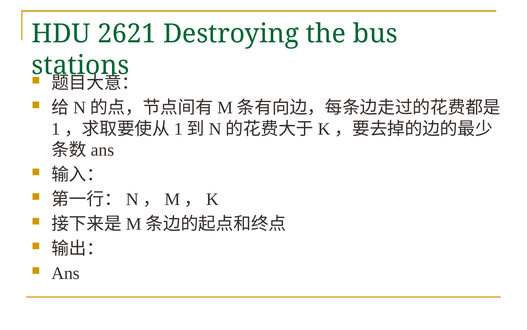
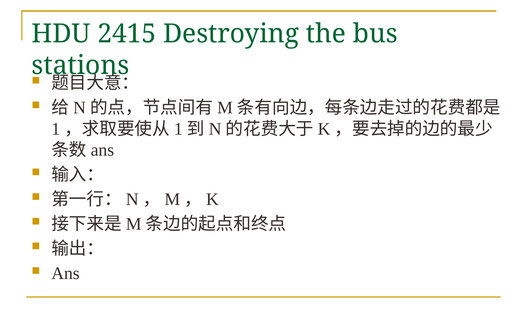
2621: 2621 -> 2415
